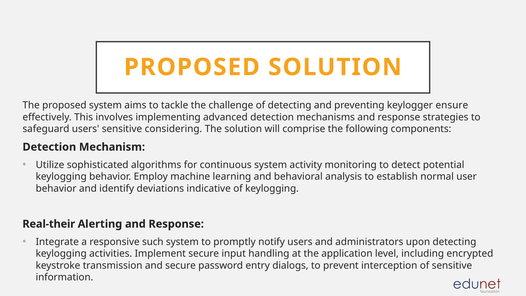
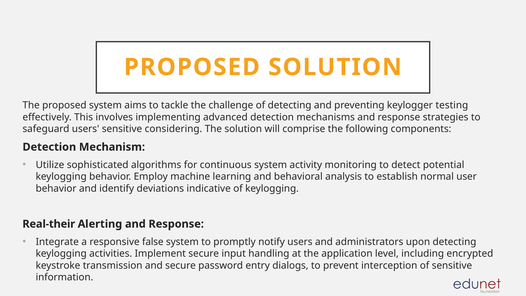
ensure: ensure -> testing
such: such -> false
